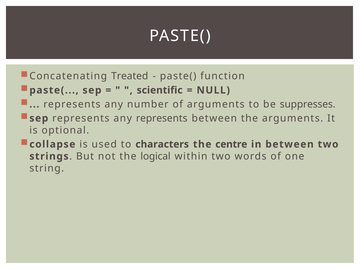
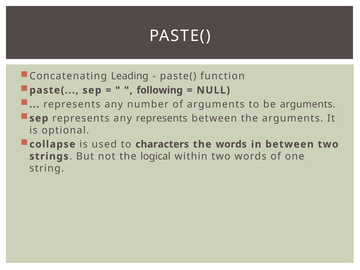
Treated: Treated -> Leading
scientific: scientific -> following
be suppresses: suppresses -> arguments
the centre: centre -> words
